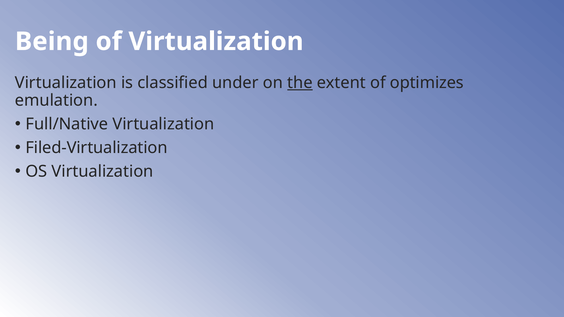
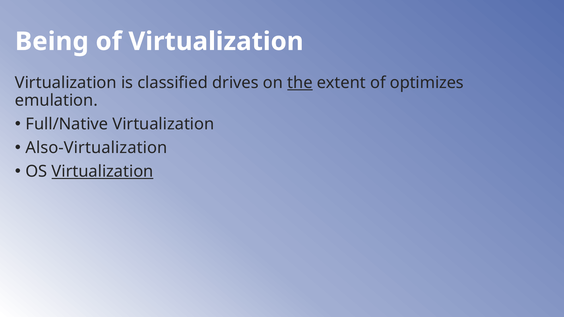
under: under -> drives
Filed-Virtualization: Filed-Virtualization -> Also-Virtualization
Virtualization at (103, 171) underline: none -> present
